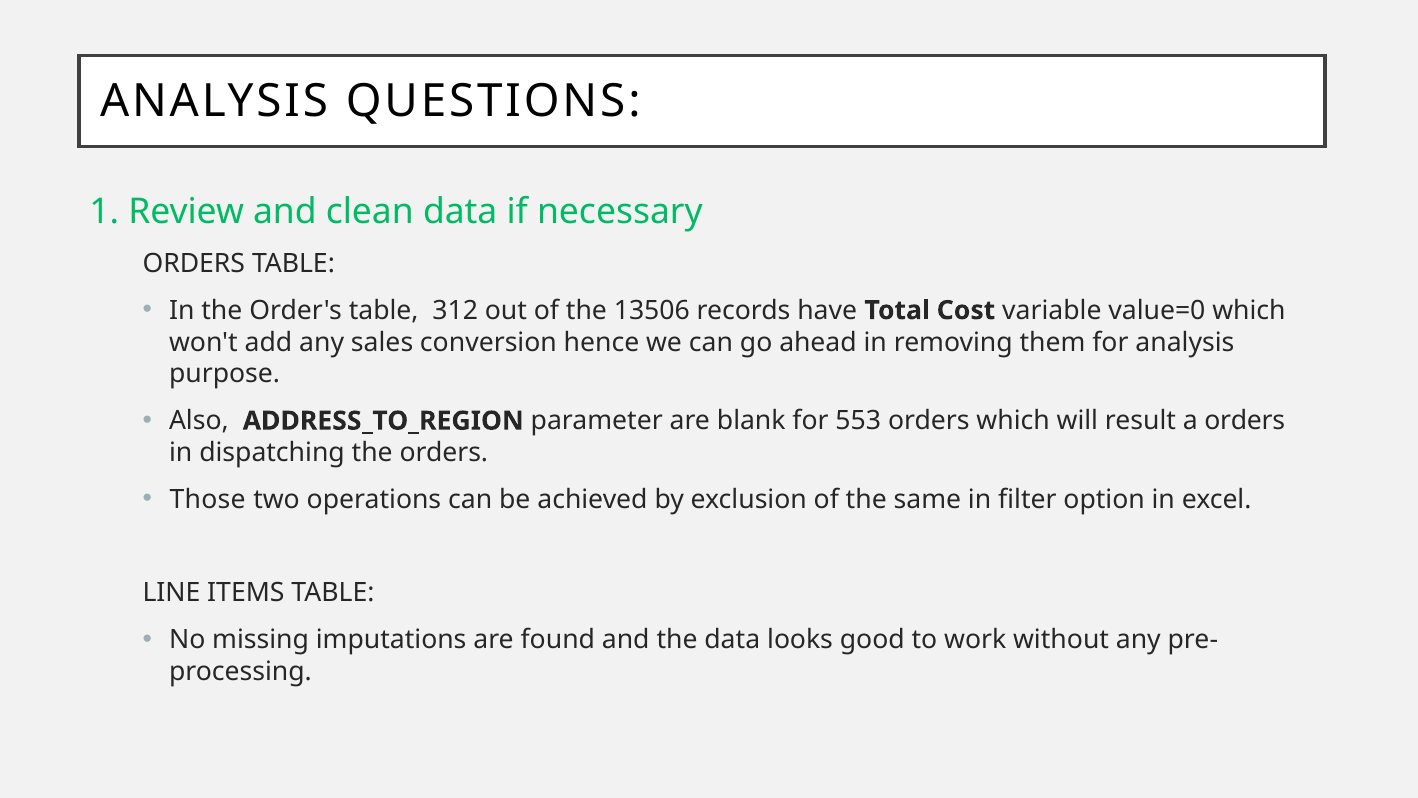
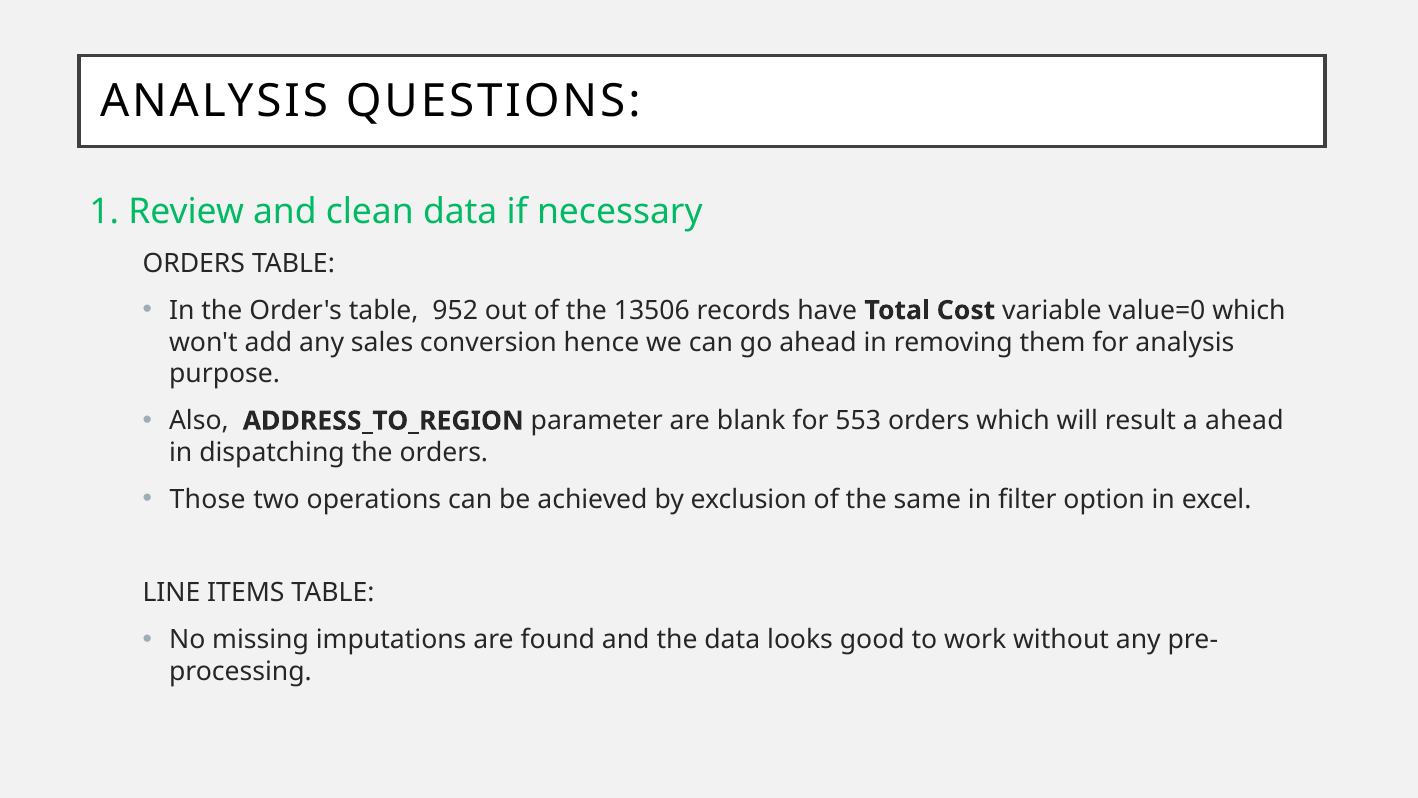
312: 312 -> 952
a orders: orders -> ahead
